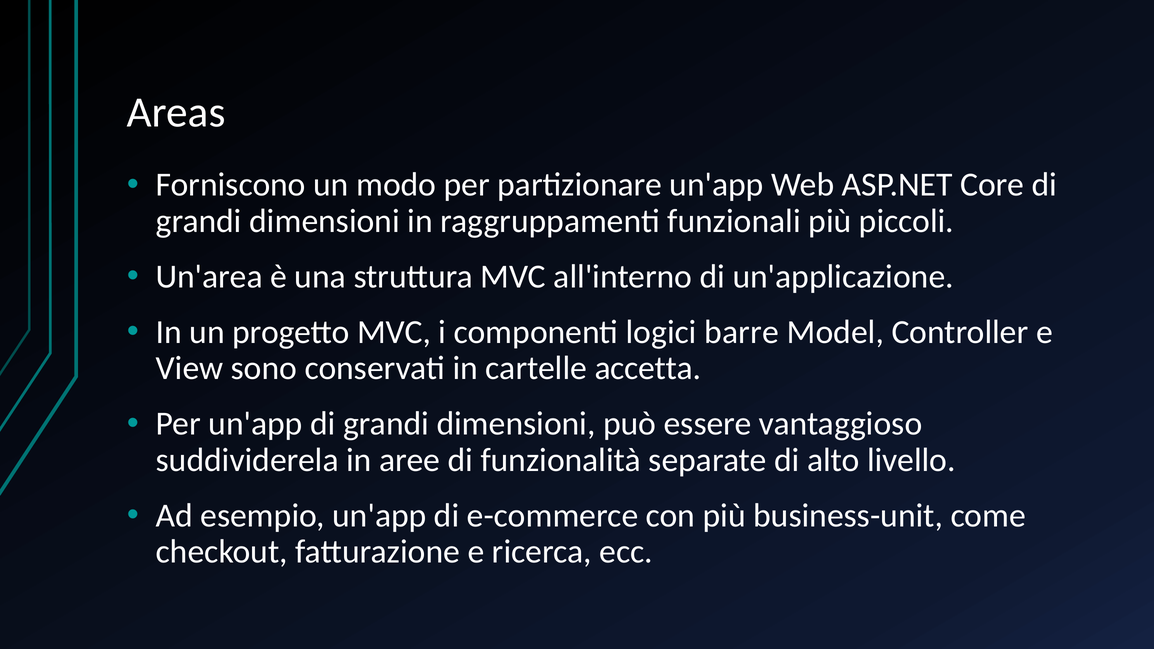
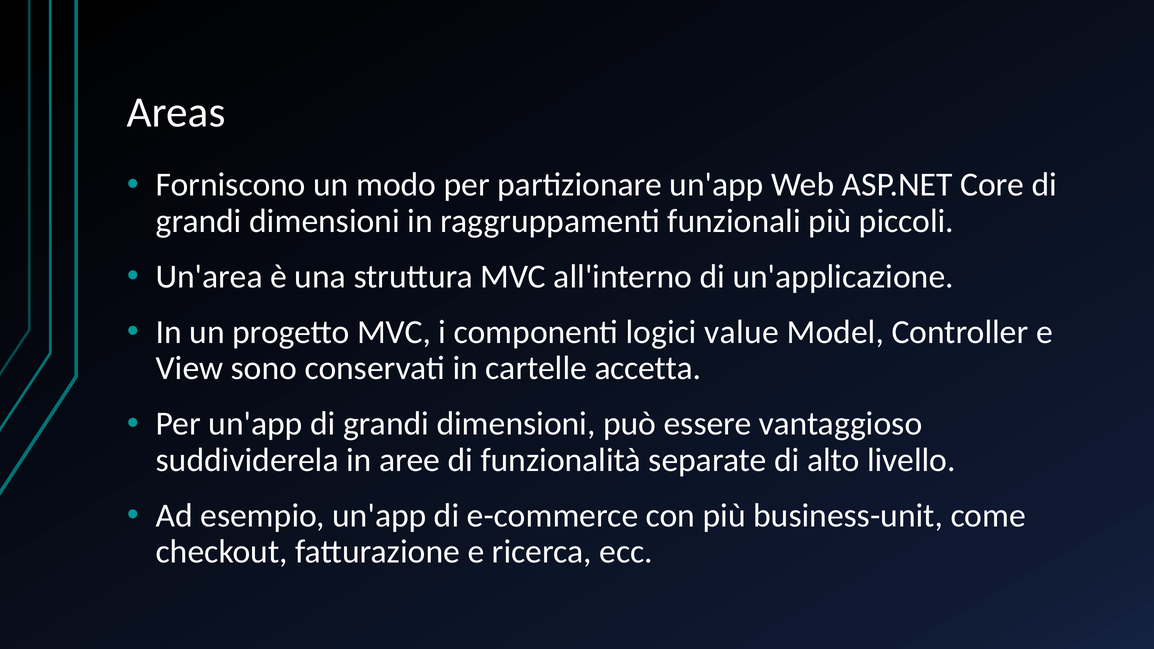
barre: barre -> value
